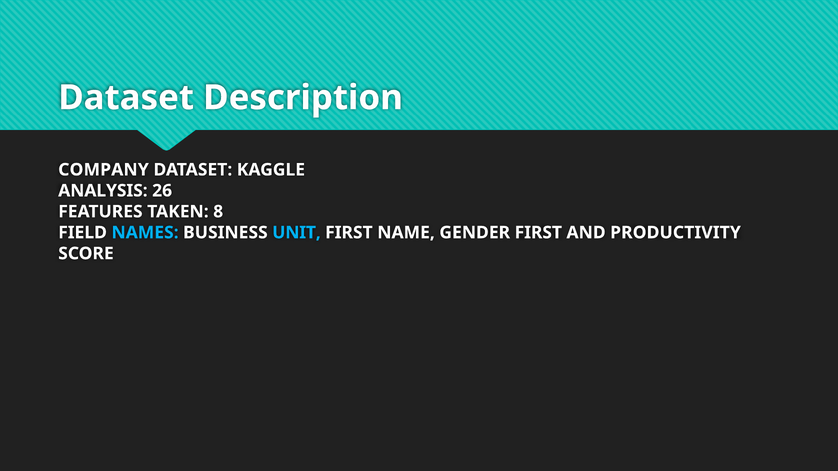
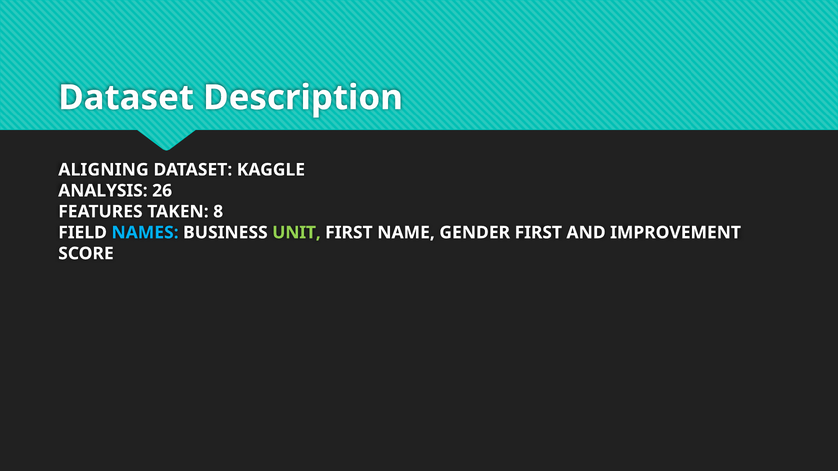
COMPANY: COMPANY -> ALIGNING
UNIT colour: light blue -> light green
PRODUCTIVITY: PRODUCTIVITY -> IMPROVEMENT
